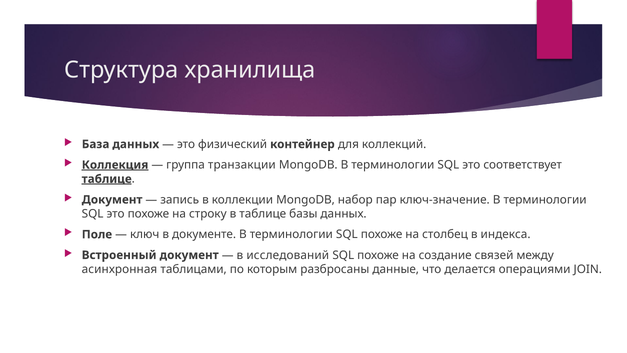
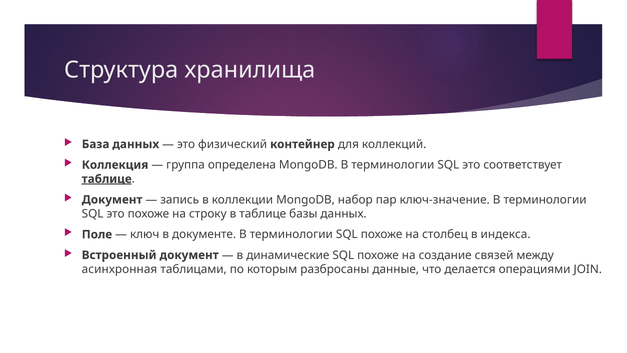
Коллекция underline: present -> none
транзакции: транзакции -> определена
исследований: исследований -> динамические
